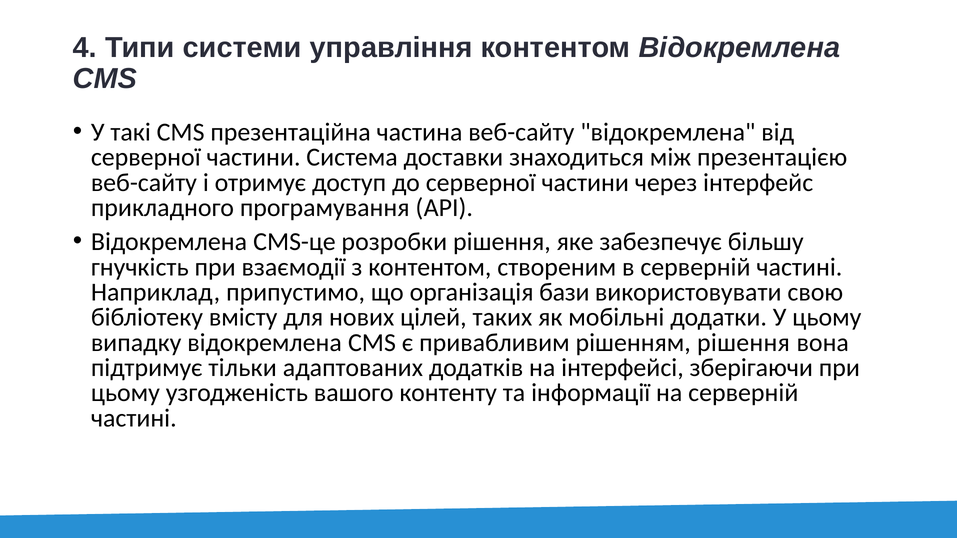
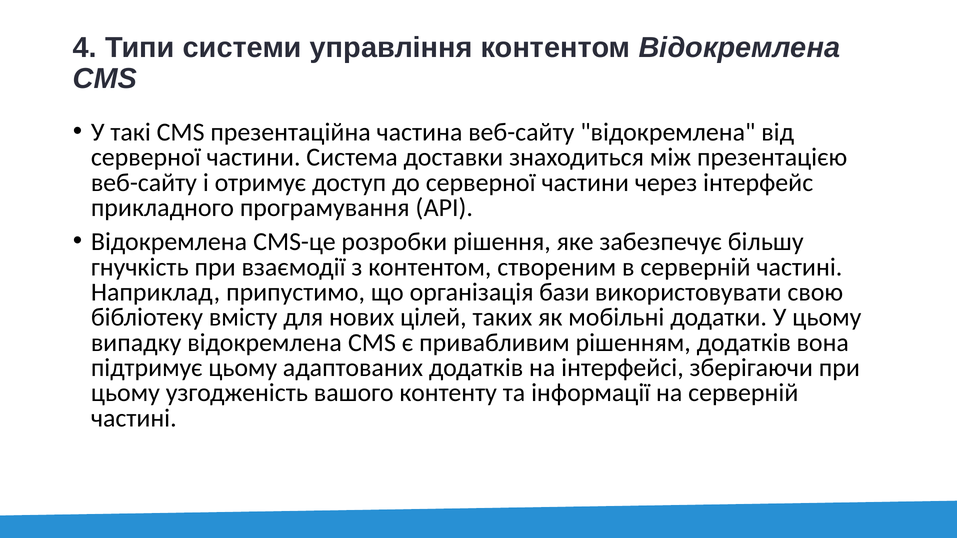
рішенням рішення: рішення -> додатків
підтримує тільки: тільки -> цьому
